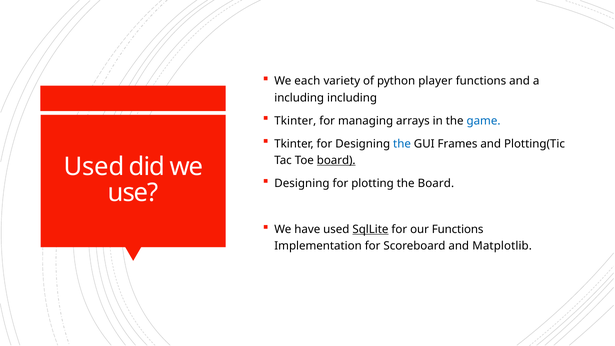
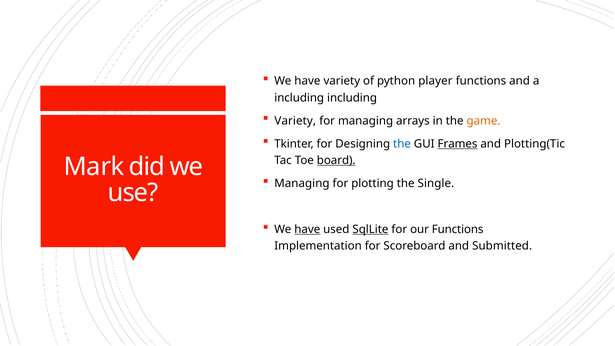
each at (307, 81): each -> have
Tkinter at (295, 121): Tkinter -> Variety
game colour: blue -> orange
Frames underline: none -> present
Used at (94, 167): Used -> Mark
Designing at (302, 183): Designing -> Managing
the Board: Board -> Single
have at (307, 229) underline: none -> present
Matplotlib: Matplotlib -> Submitted
